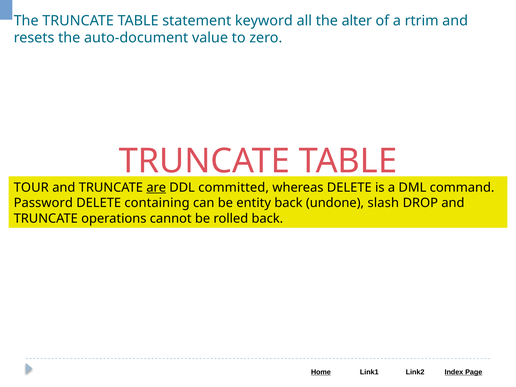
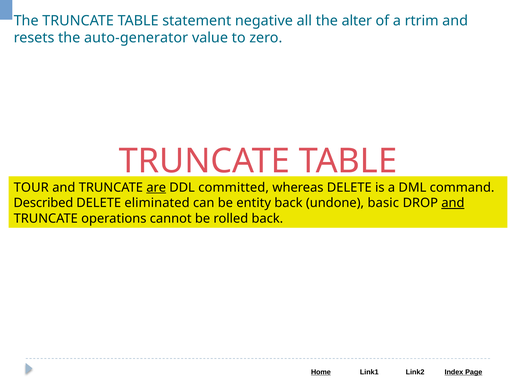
keyword: keyword -> negative
auto-document: auto-document -> auto-generator
Password: Password -> Described
containing: containing -> eliminated
slash: slash -> basic
and at (453, 203) underline: none -> present
